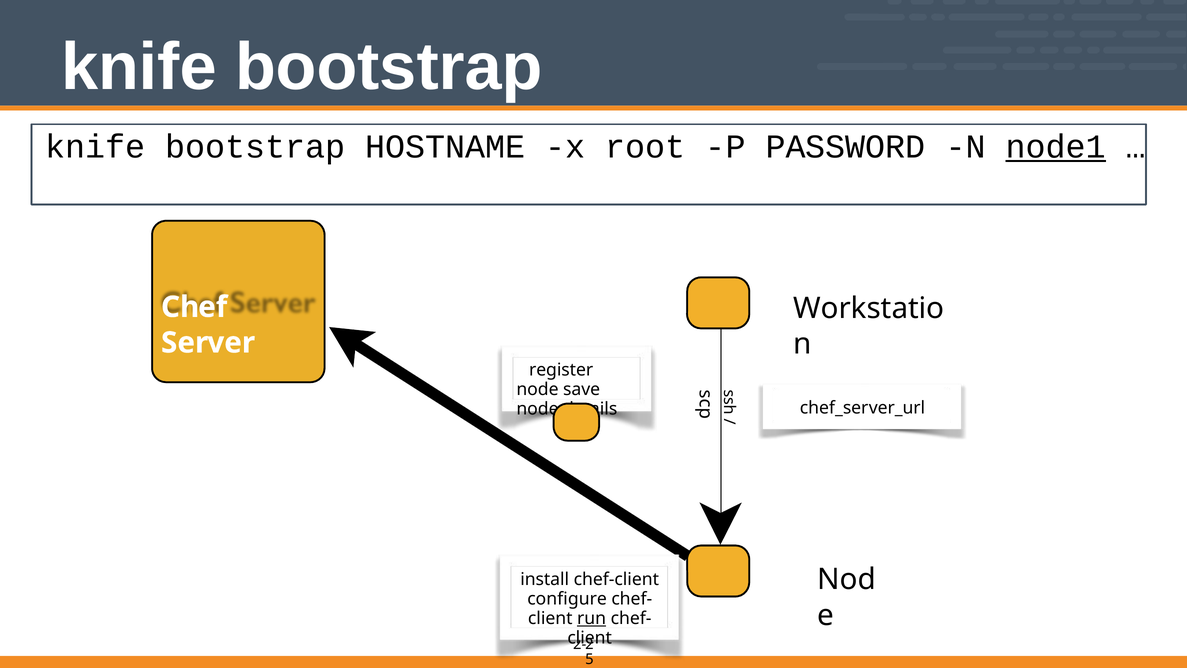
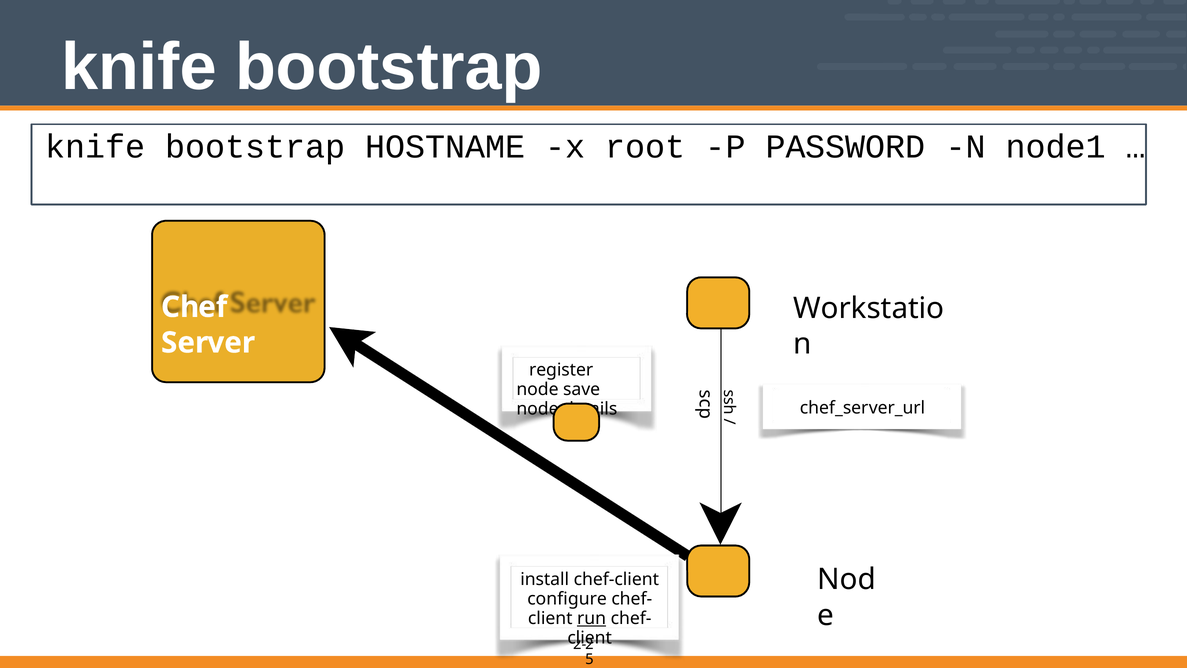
node1 underline: present -> none
